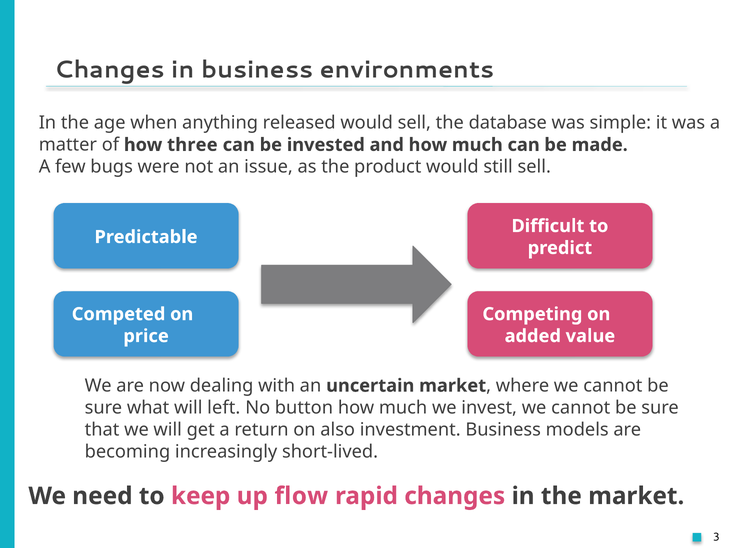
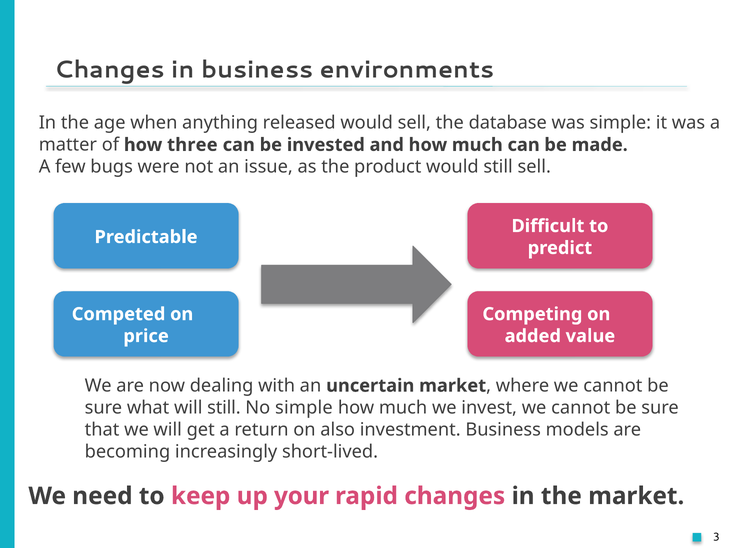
will left: left -> still
No button: button -> simple
flow: flow -> your
